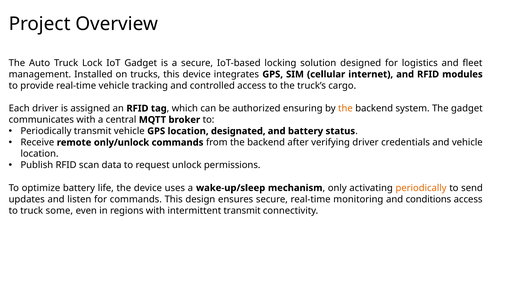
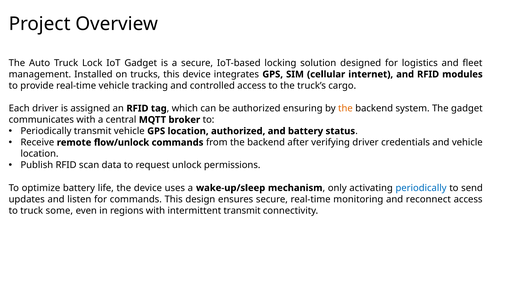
location designated: designated -> authorized
only/unlock: only/unlock -> flow/unlock
periodically at (421, 188) colour: orange -> blue
conditions: conditions -> reconnect
